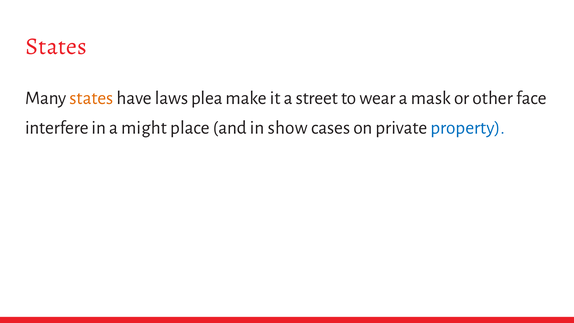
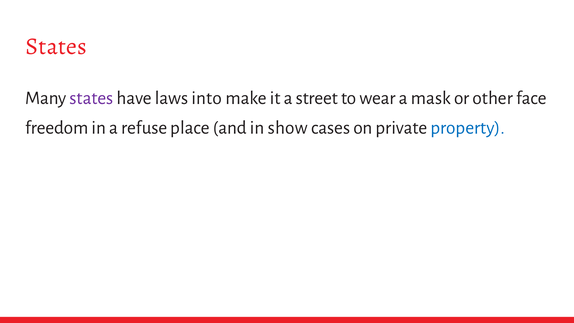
states at (91, 98) colour: orange -> purple
plea: plea -> into
interfere: interfere -> freedom
might: might -> refuse
